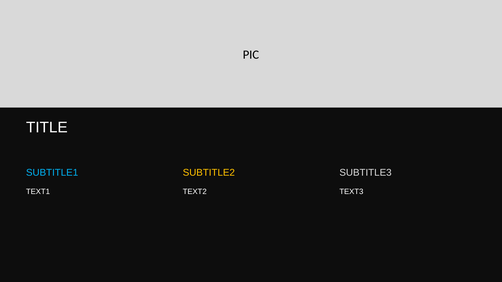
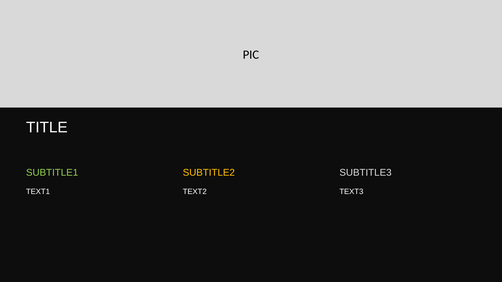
SUBTITLE1 colour: light blue -> light green
